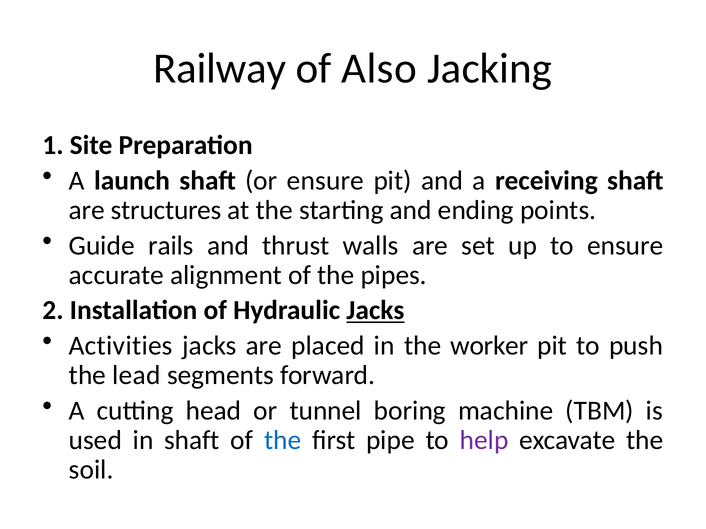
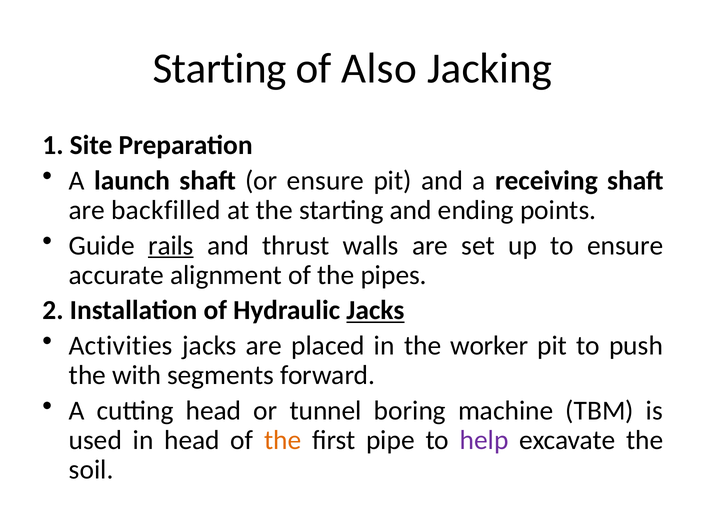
Railway at (220, 68): Railway -> Starting
structures: structures -> backfilled
rails underline: none -> present
lead: lead -> with
in shaft: shaft -> head
the at (283, 441) colour: blue -> orange
